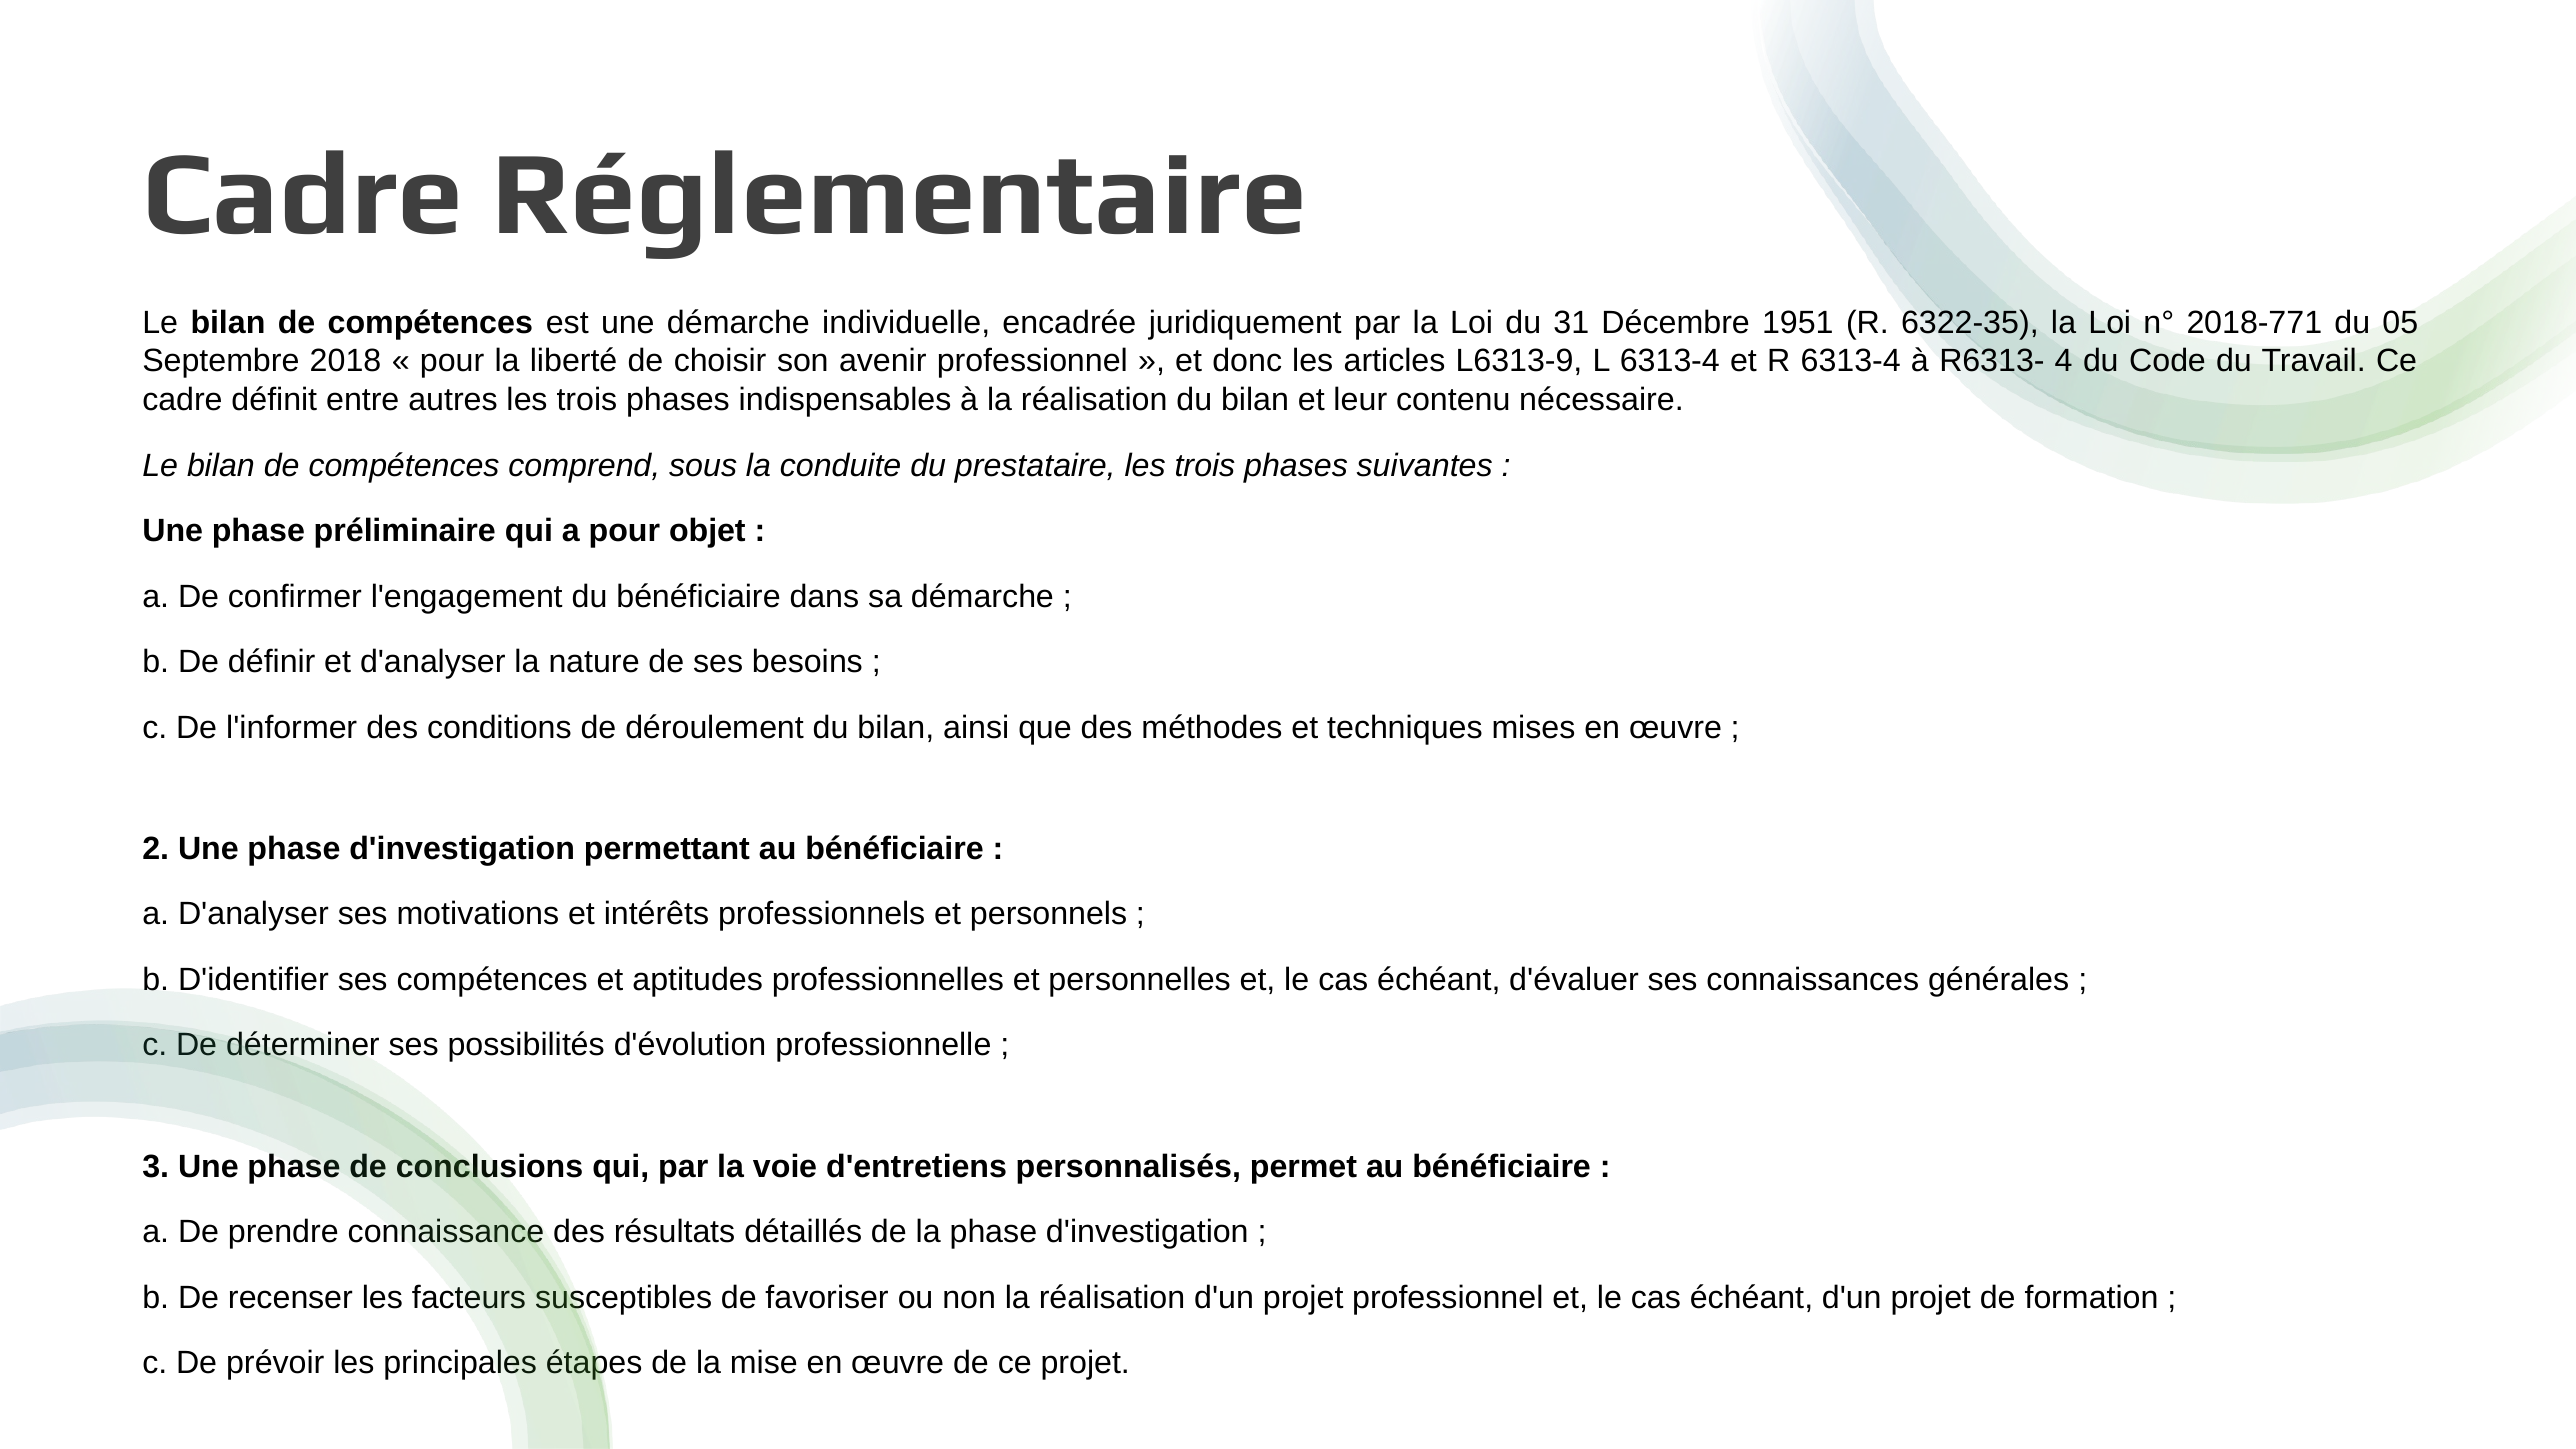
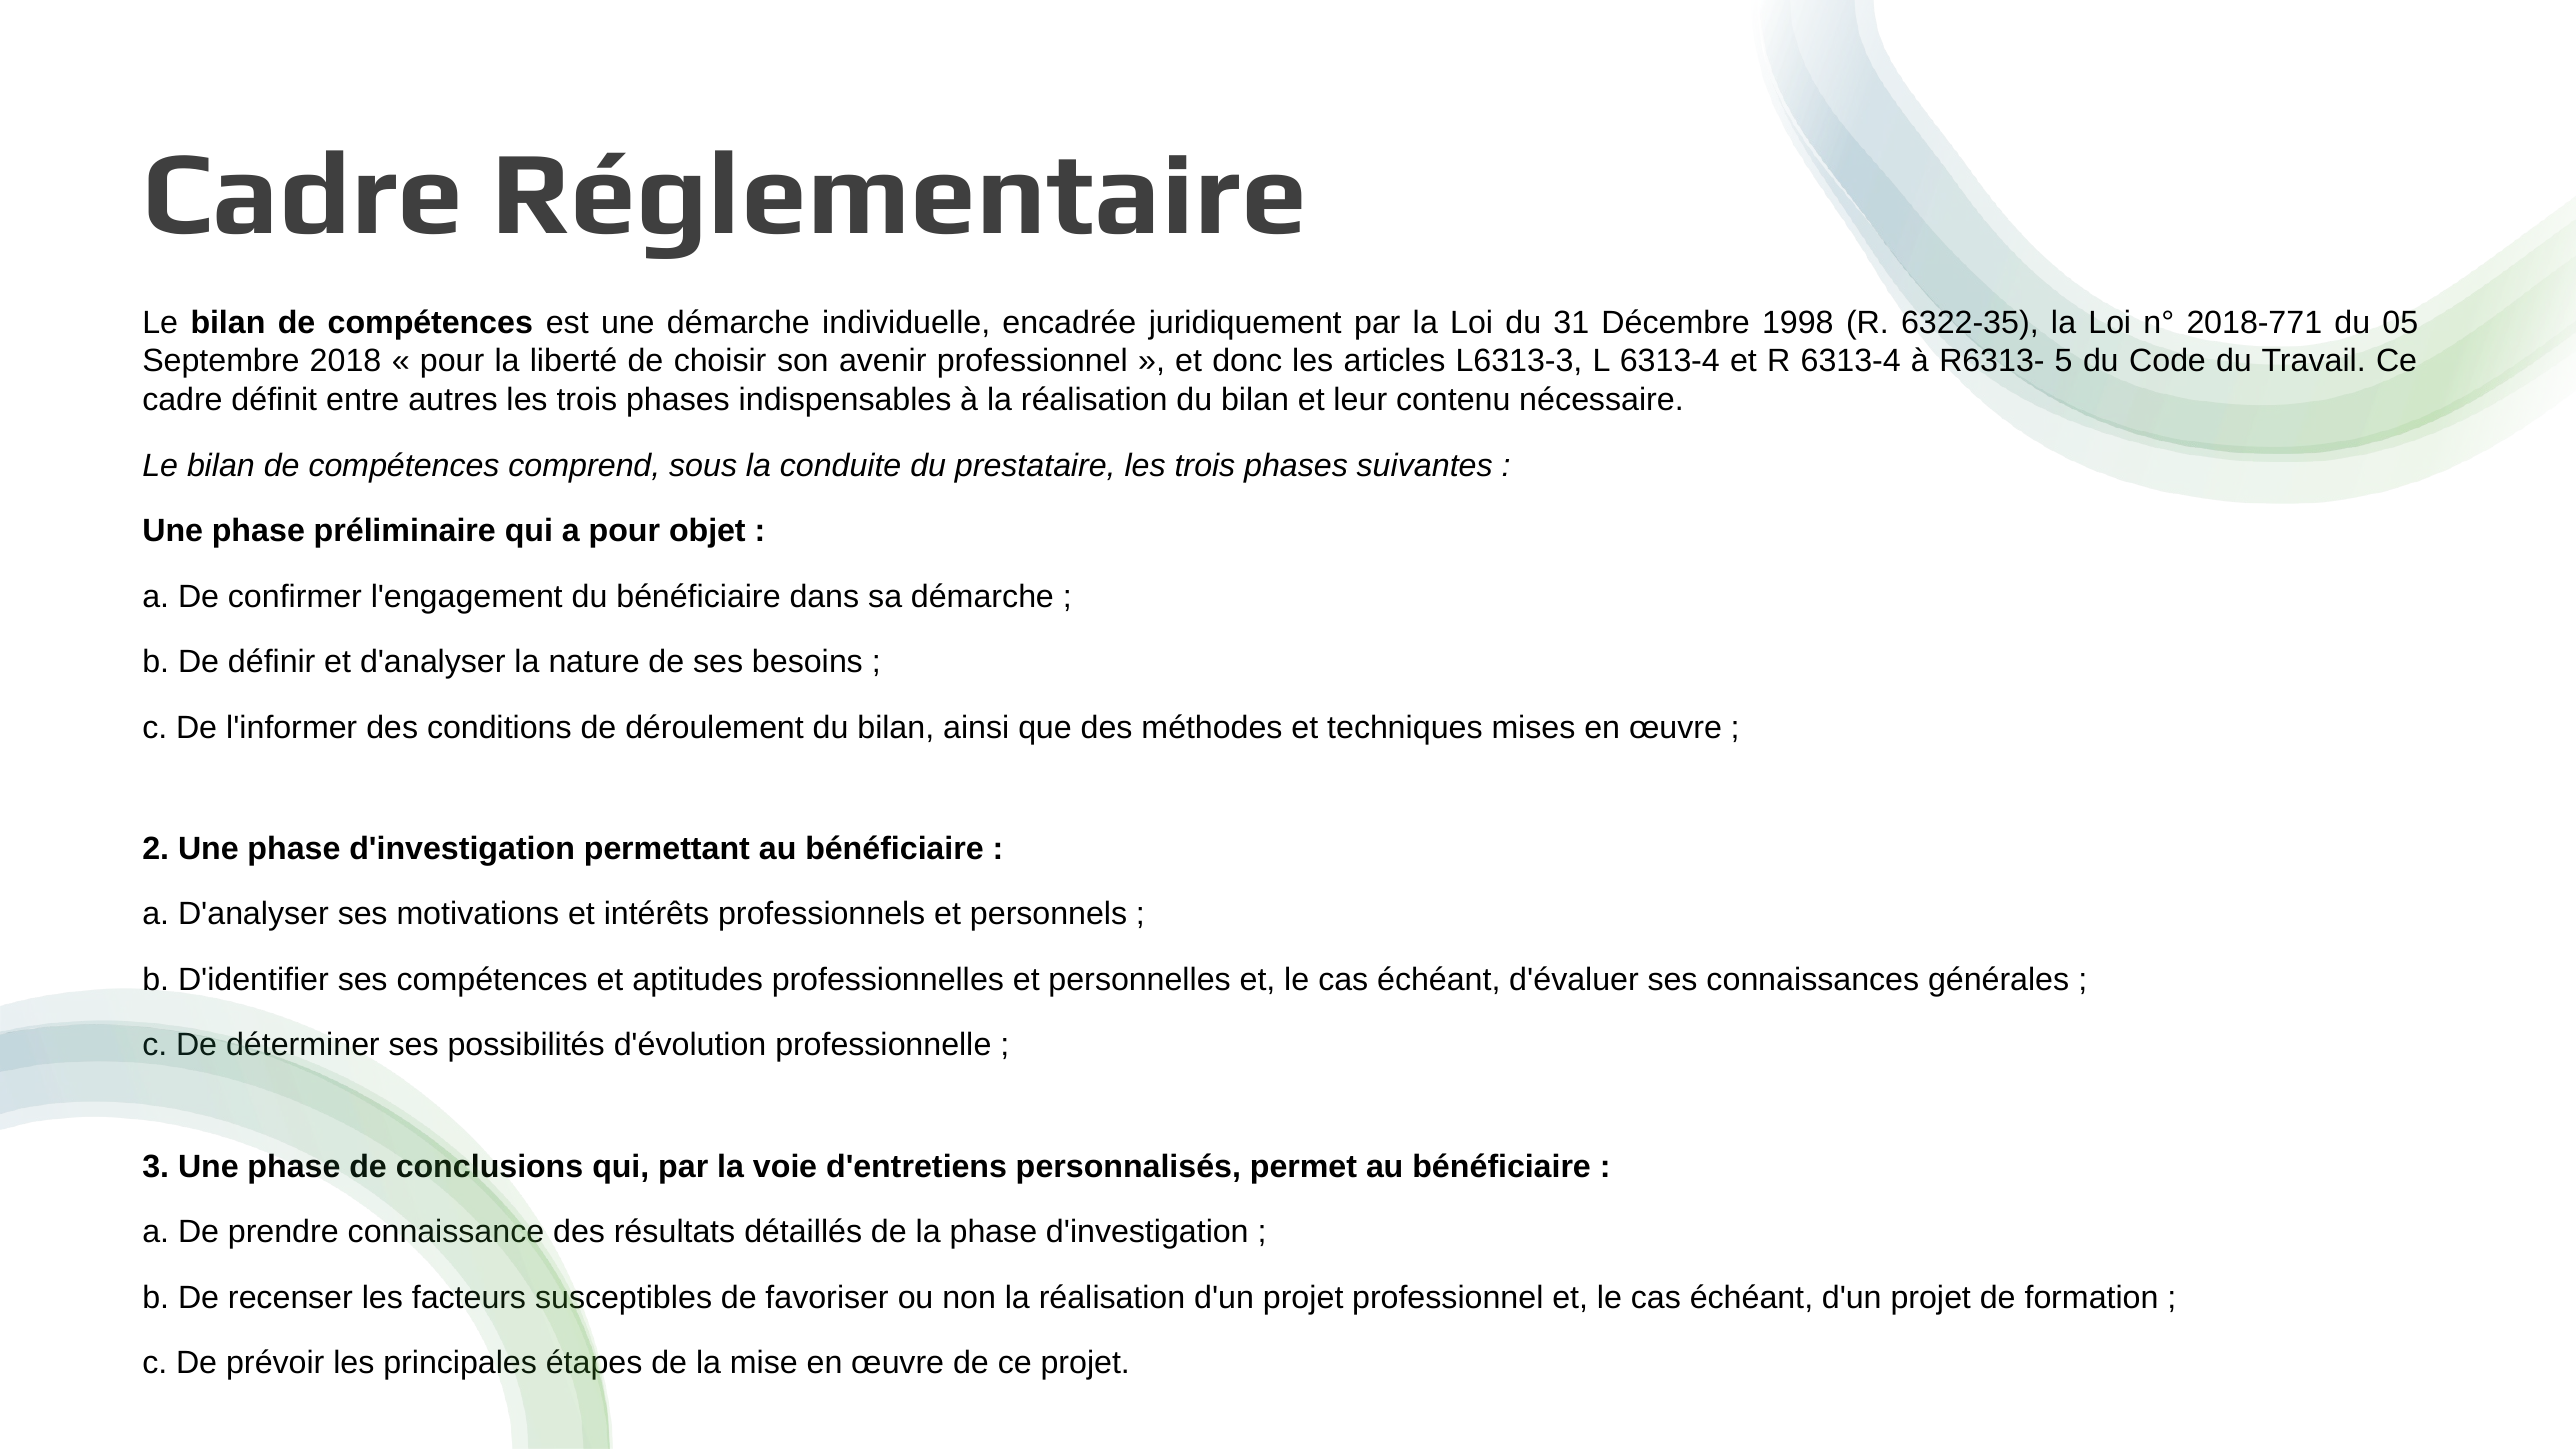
1951: 1951 -> 1998
L6313-9: L6313-9 -> L6313-3
4: 4 -> 5
